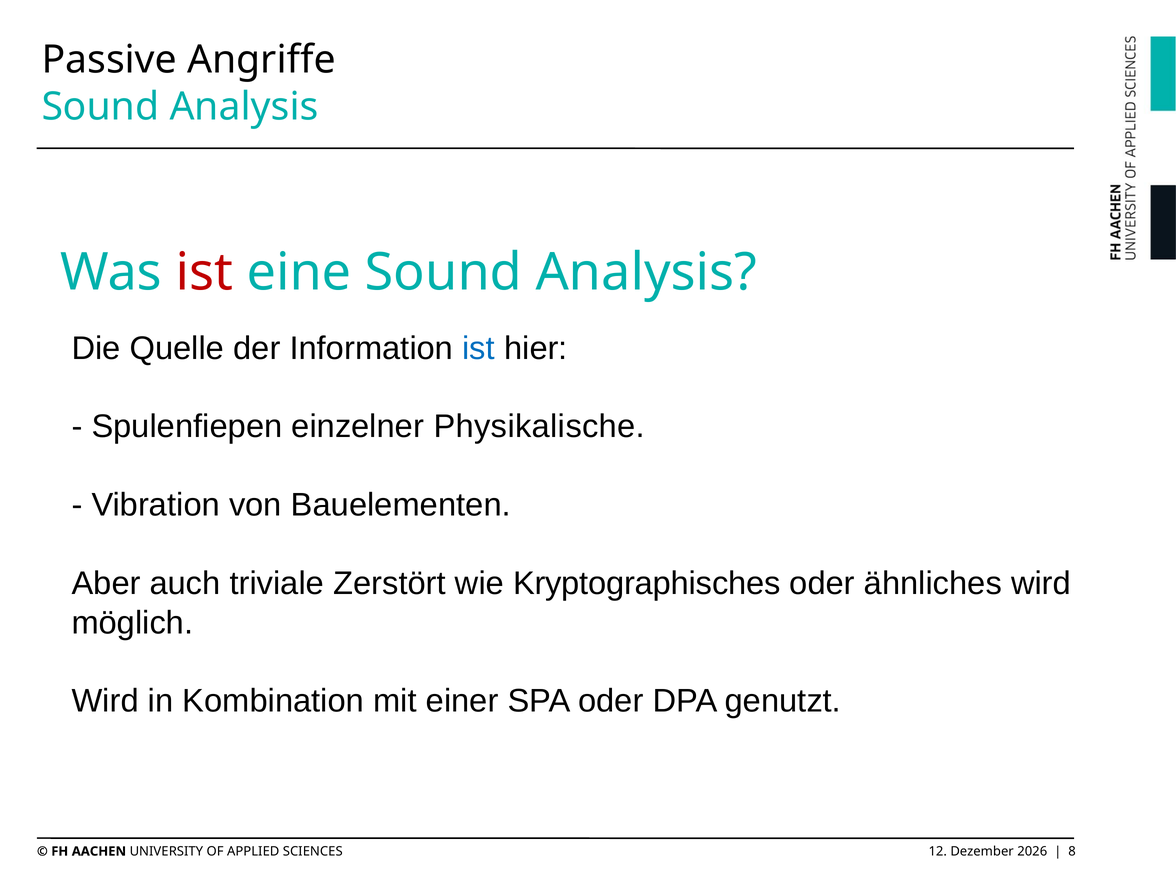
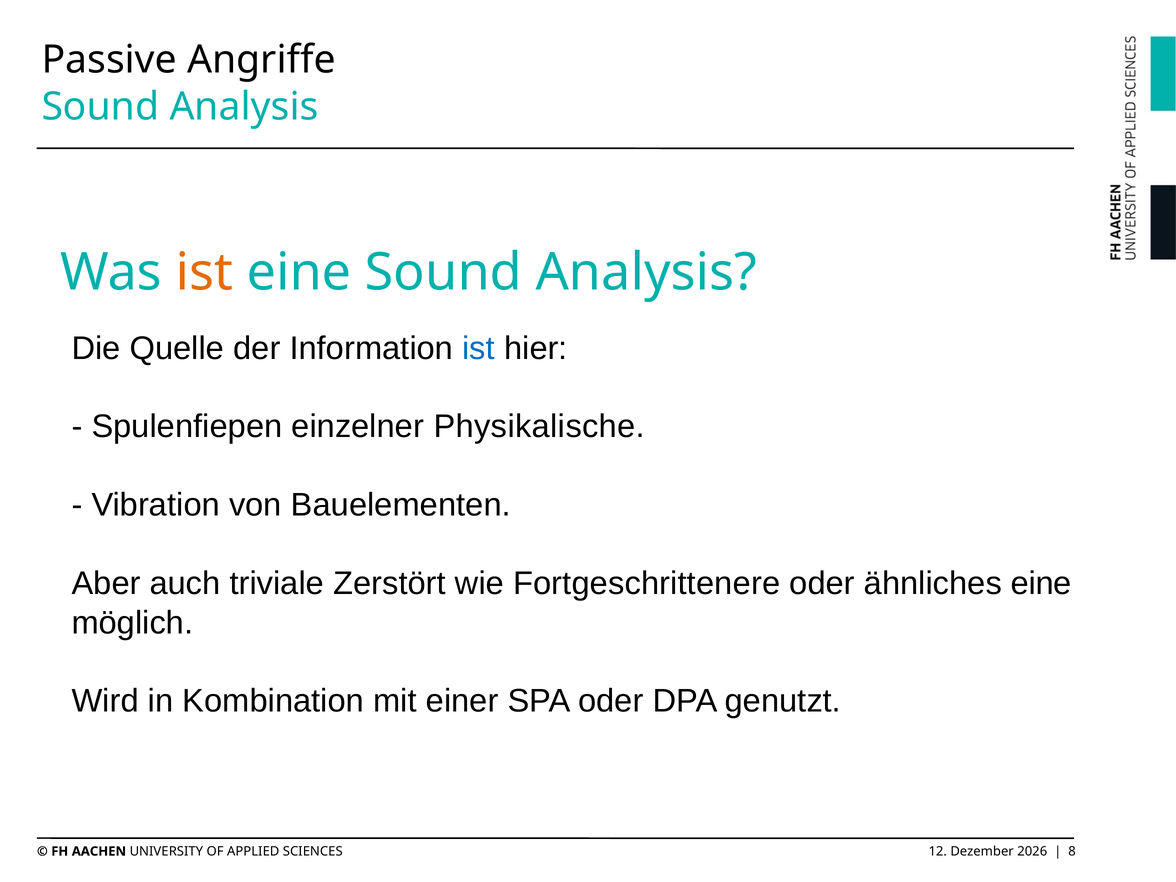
ist at (204, 272) colour: red -> orange
Kryptographisches: Kryptographisches -> Fortgeschrittenere
ähnliches wird: wird -> eine
